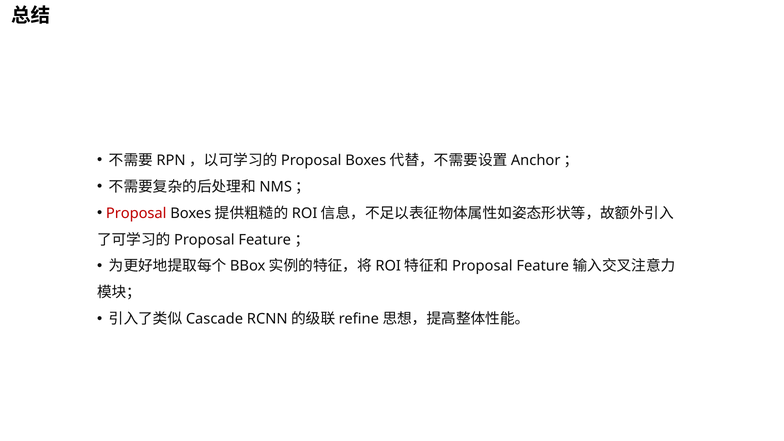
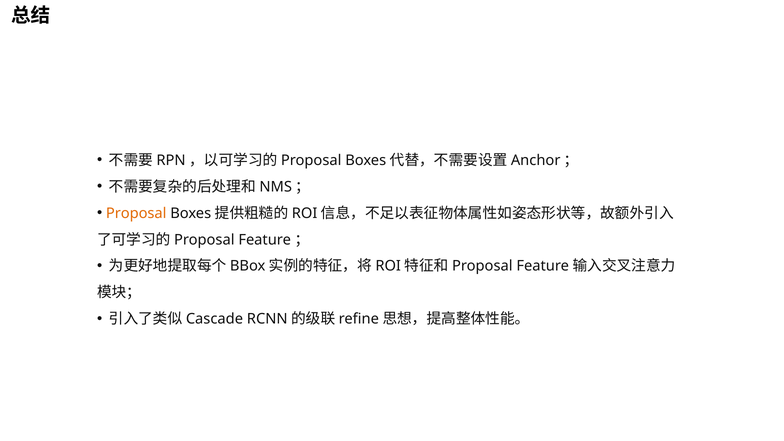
Proposal colour: red -> orange
